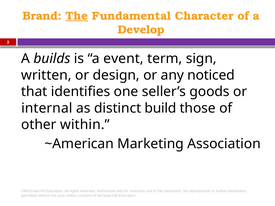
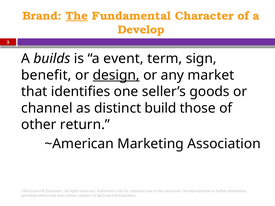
written at (46, 75): written -> benefit
design underline: none -> present
noticed: noticed -> market
internal: internal -> channel
within: within -> return
